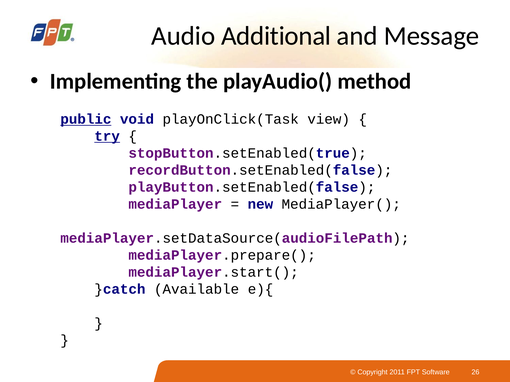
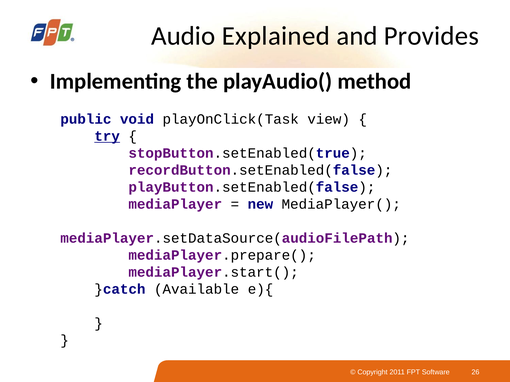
Additional: Additional -> Explained
Message: Message -> Provides
public underline: present -> none
